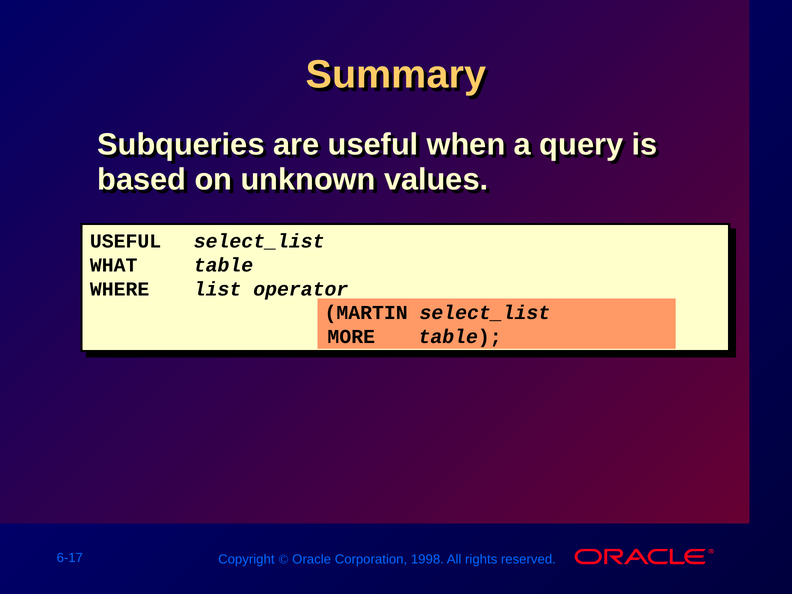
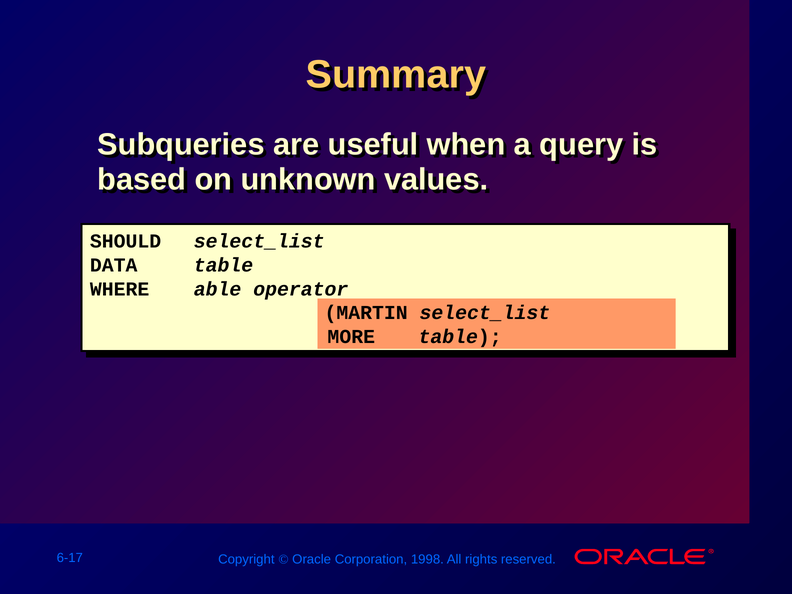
USEFUL at (126, 241): USEFUL -> SHOULD
WHAT: WHAT -> DATA
list: list -> able
